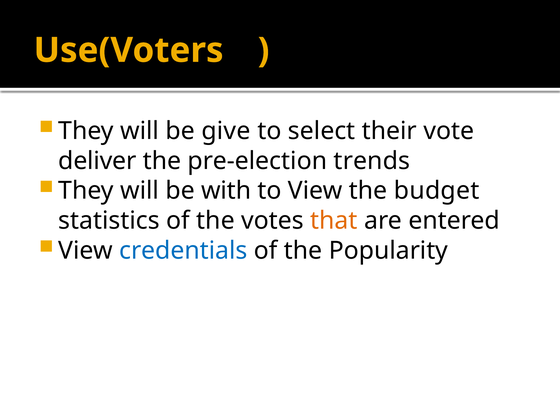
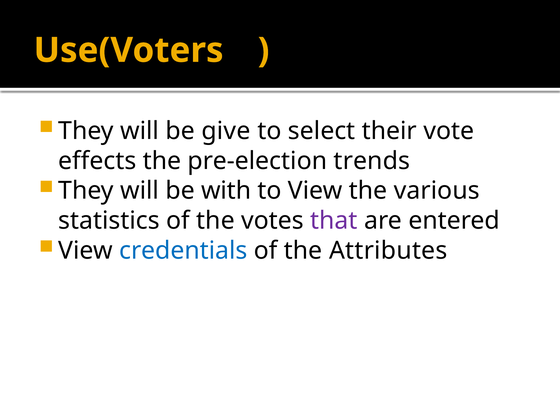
deliver: deliver -> effects
budget: budget -> various
that colour: orange -> purple
Popularity: Popularity -> Attributes
